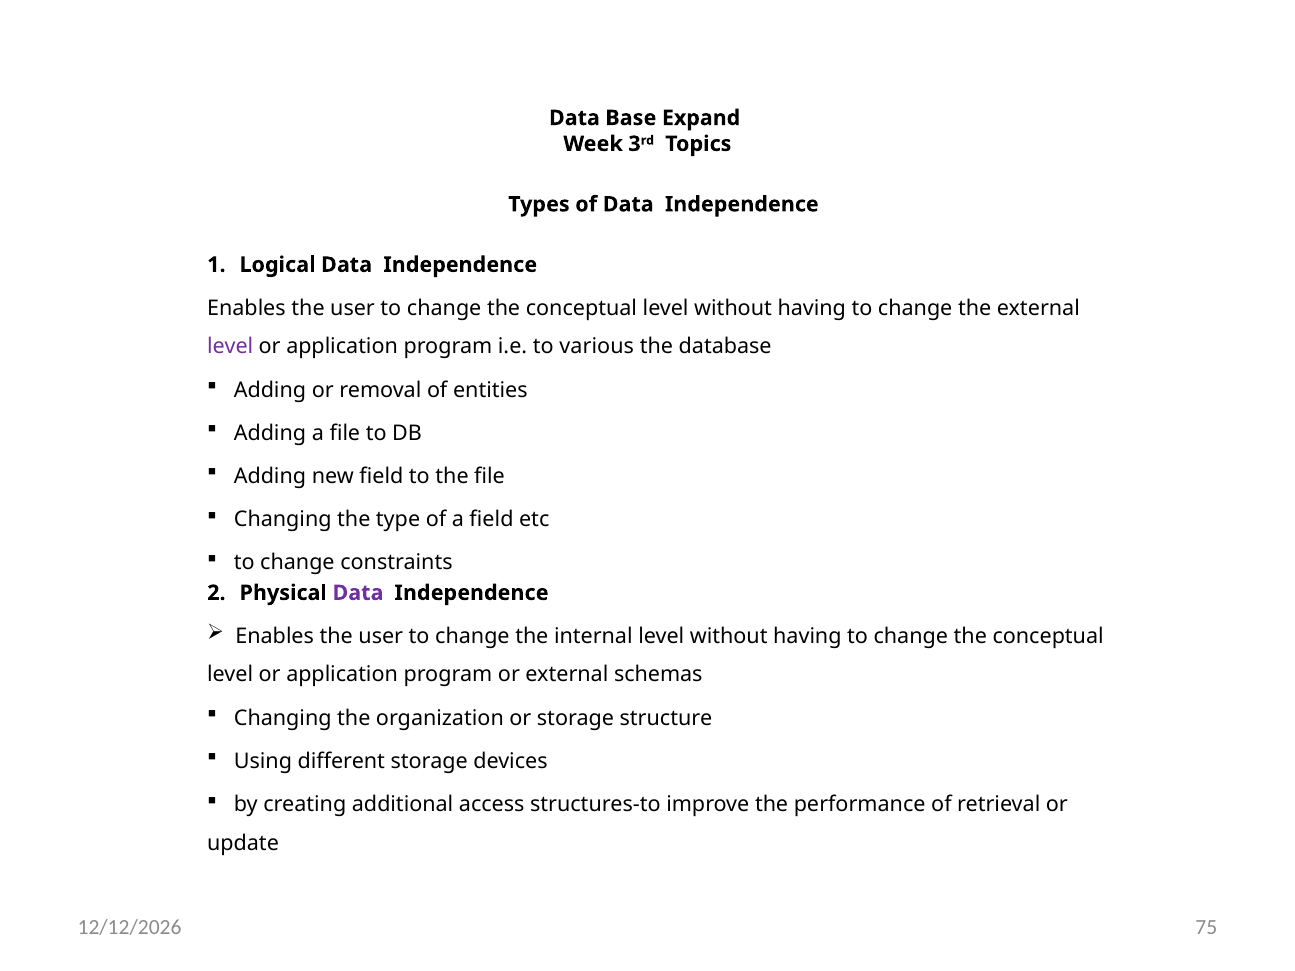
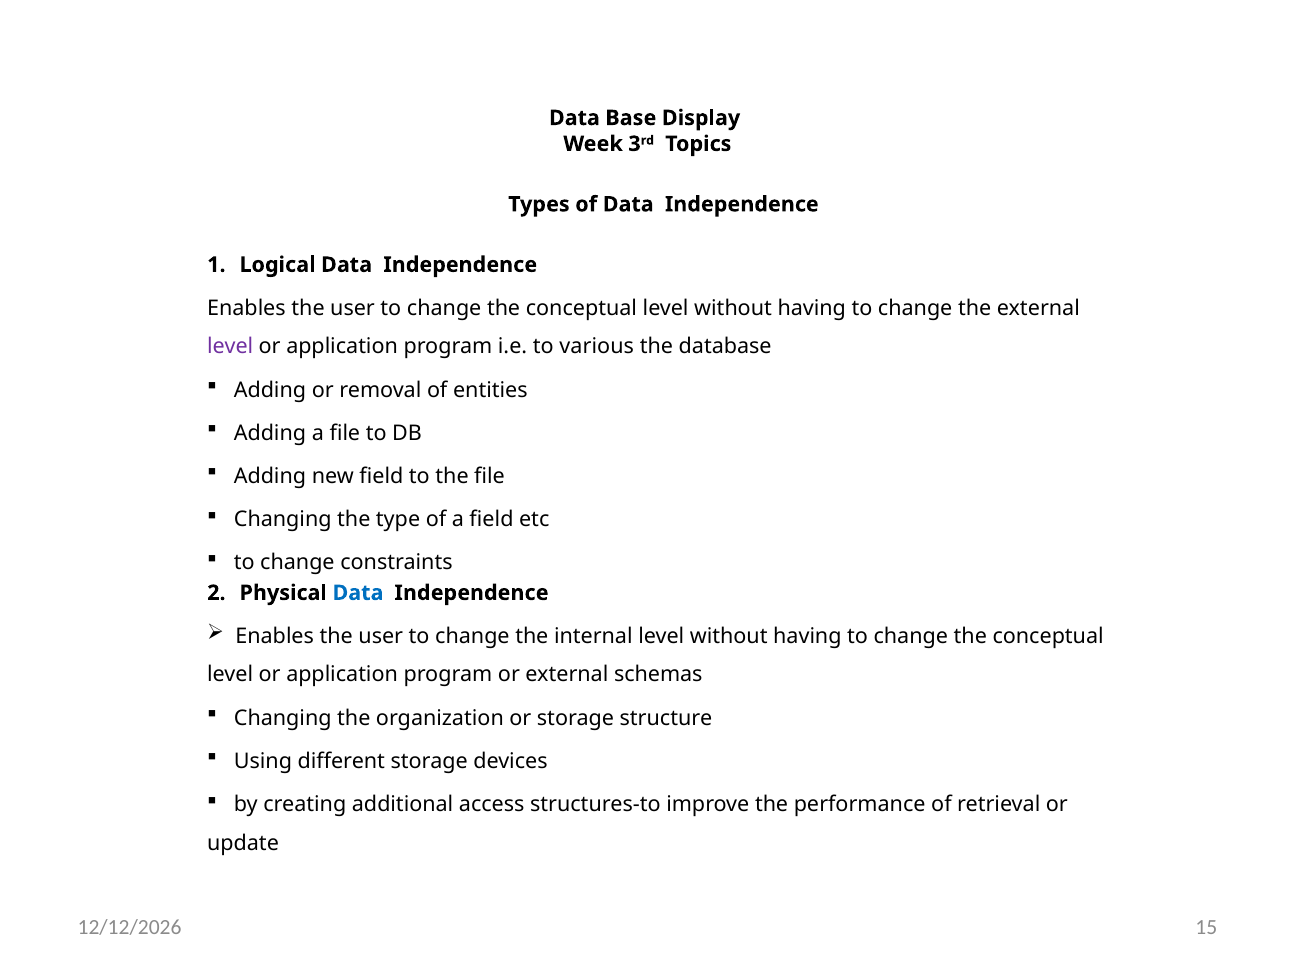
Expand: Expand -> Display
Data at (358, 593) colour: purple -> blue
75: 75 -> 15
